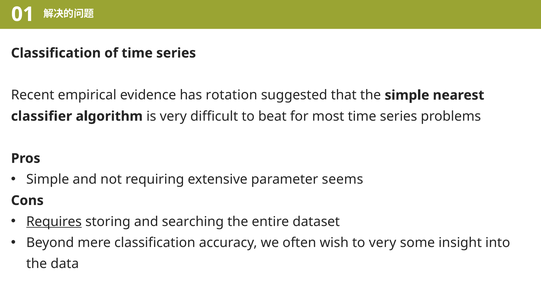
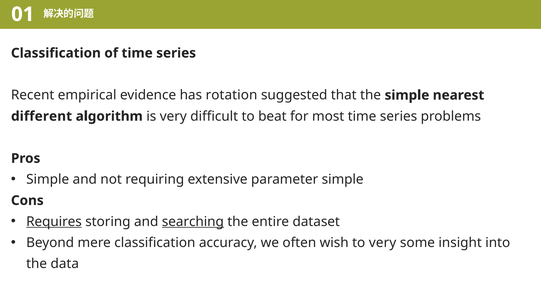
classifier: classifier -> different
parameter seems: seems -> simple
searching underline: none -> present
